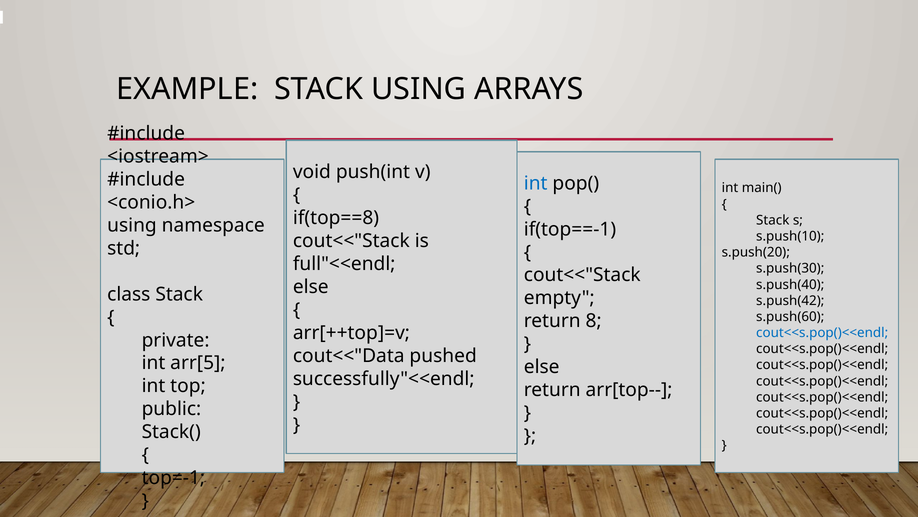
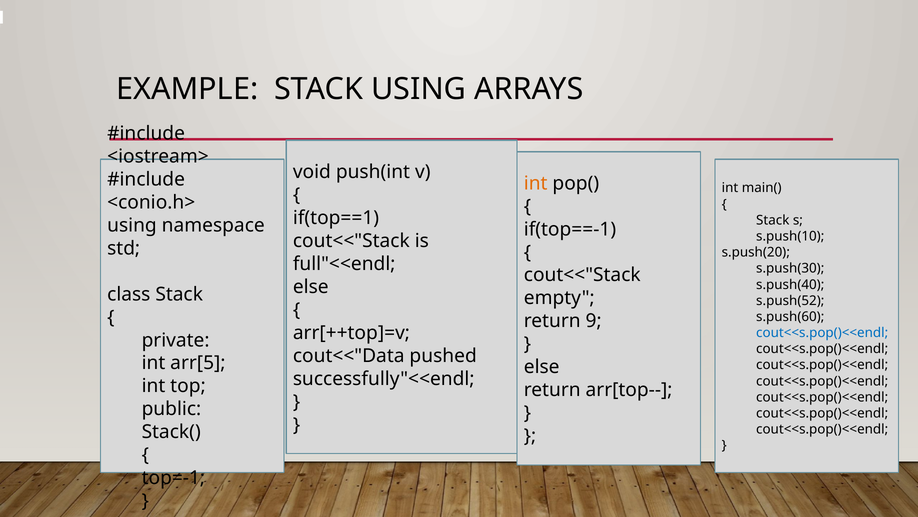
int at (536, 183) colour: blue -> orange
if(top==8: if(top==8 -> if(top==1
s.push(42: s.push(42 -> s.push(52
8: 8 -> 9
